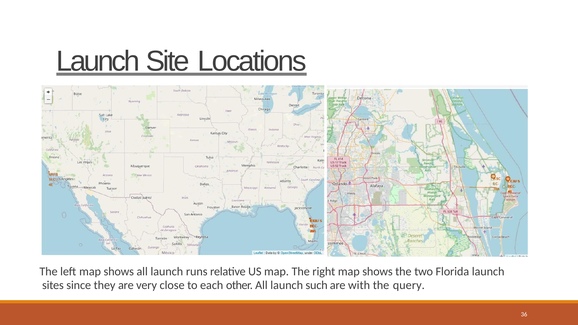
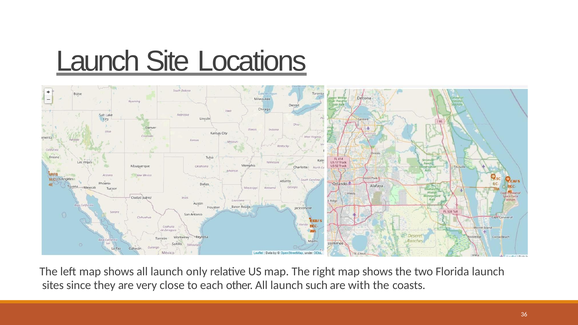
runs: runs -> only
query: query -> coasts
